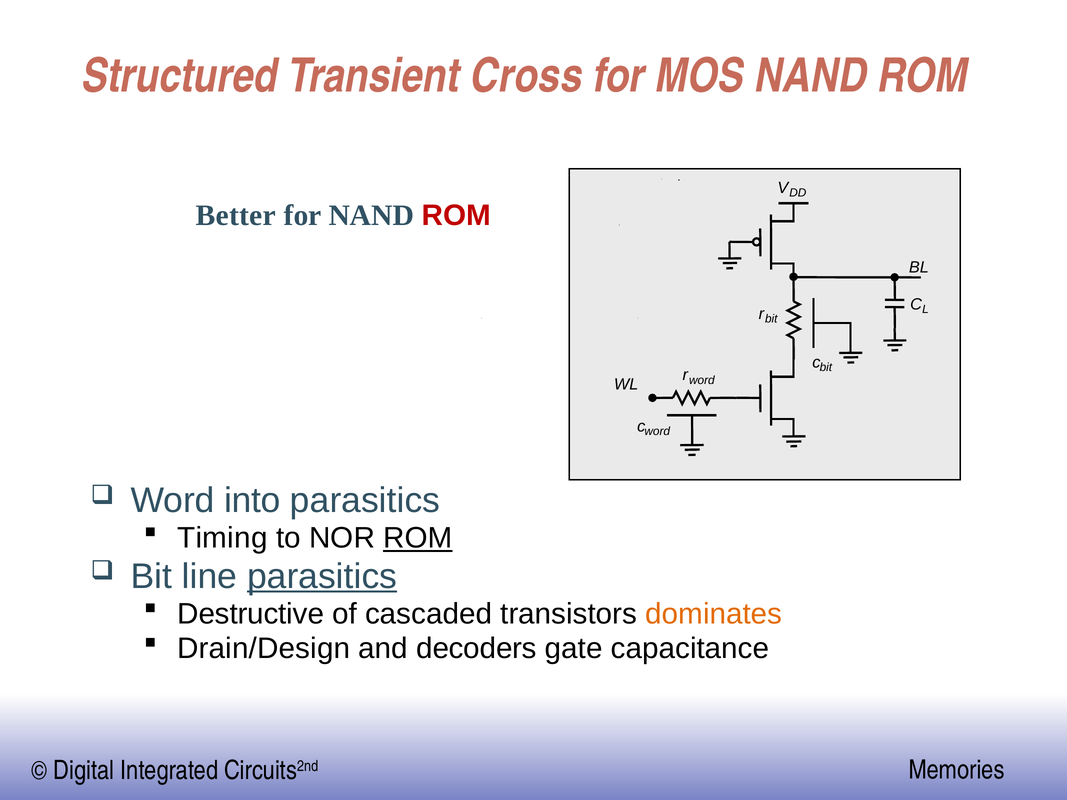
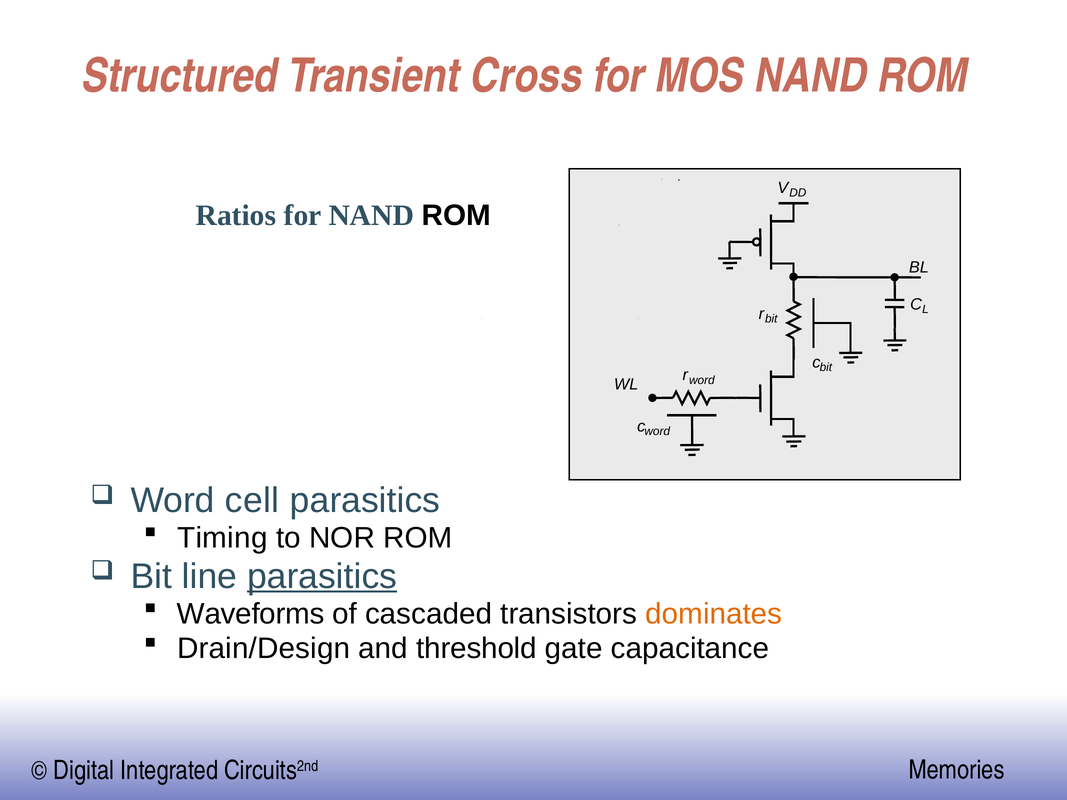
Better: Better -> Ratios
ROM at (456, 216) colour: red -> black
into: into -> cell
ROM at (418, 538) underline: present -> none
Destructive: Destructive -> Waveforms
decoders: decoders -> threshold
